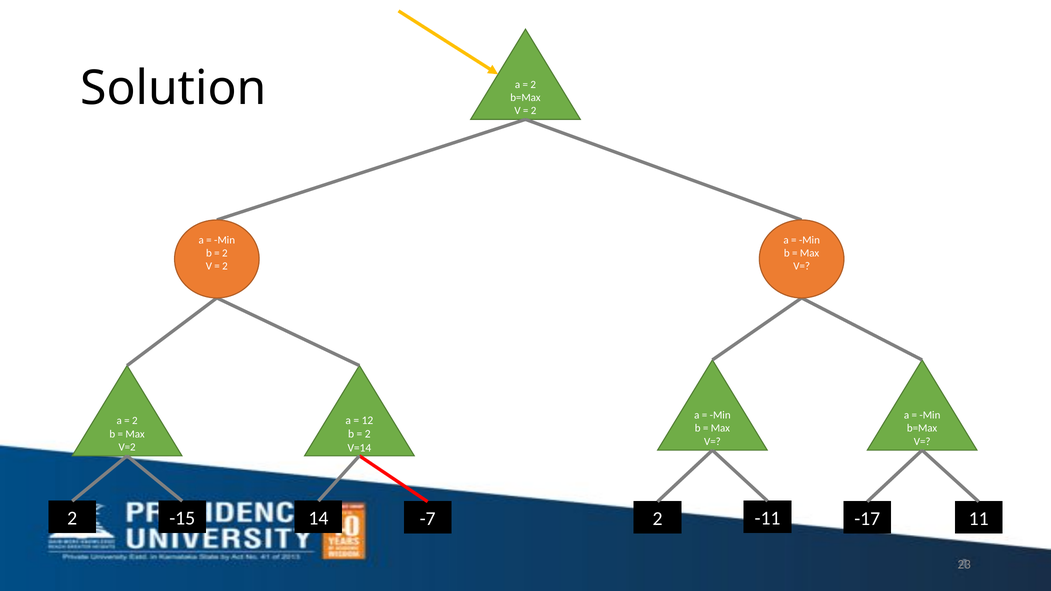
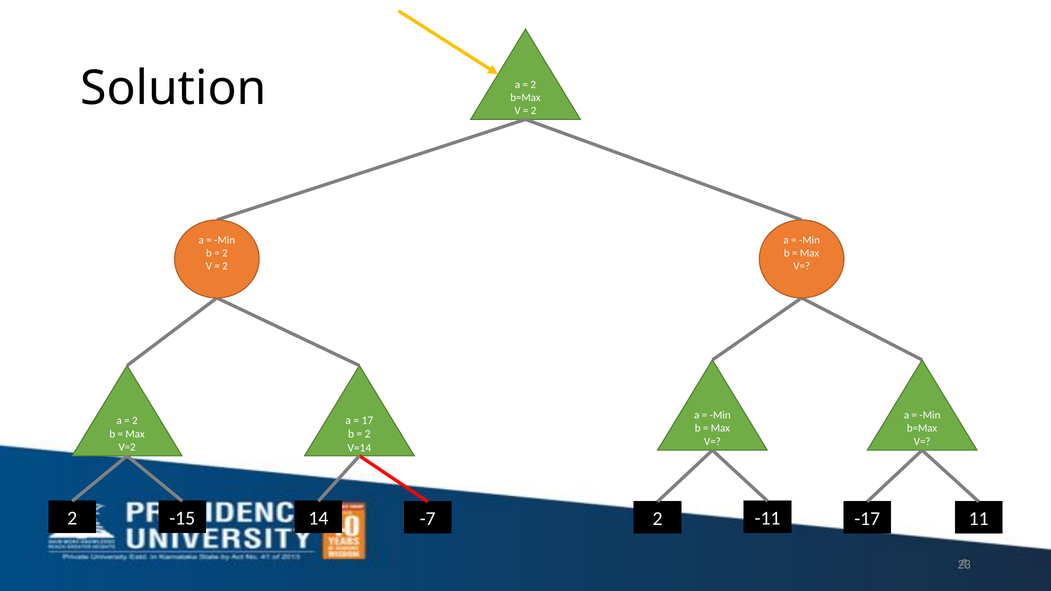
12: 12 -> 17
